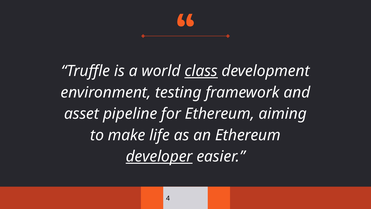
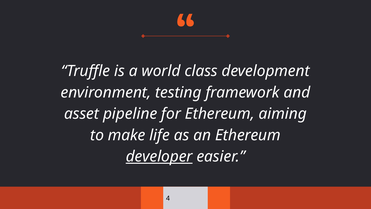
class underline: present -> none
